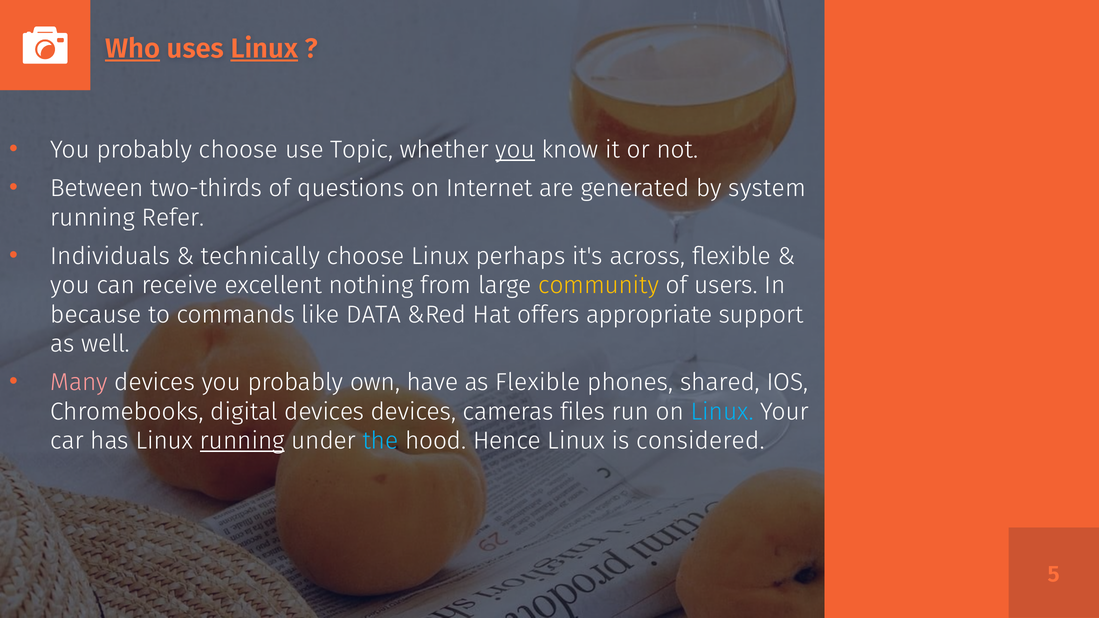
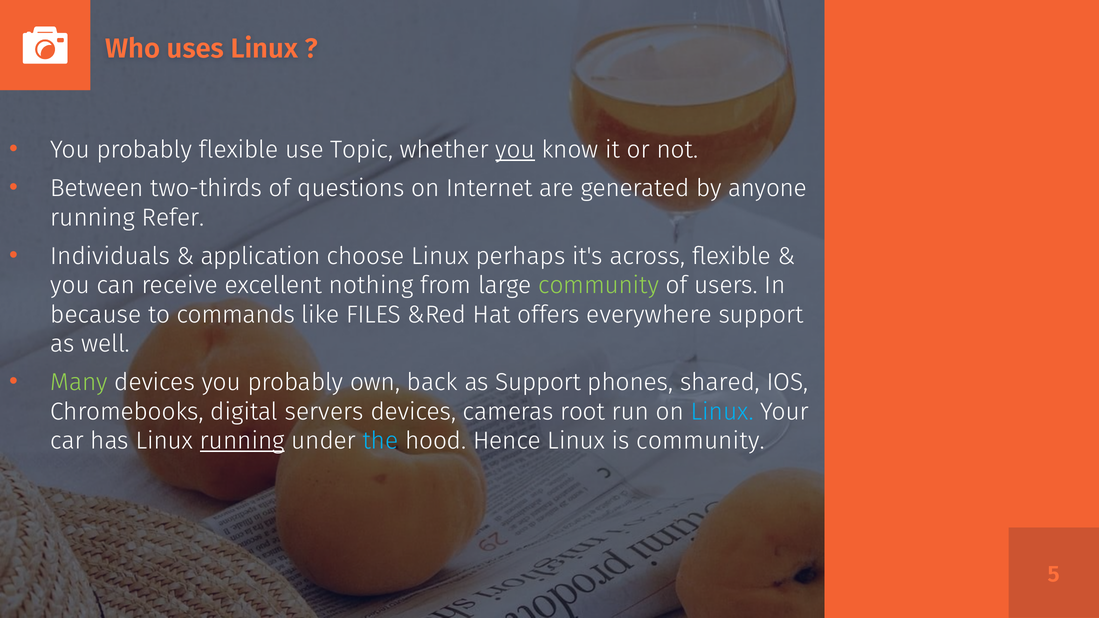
Who underline: present -> none
Linux at (264, 49) underline: present -> none
probably choose: choose -> flexible
system: system -> anyone
technically: technically -> application
community at (599, 285) colour: yellow -> light green
DATA: DATA -> FILES
appropriate: appropriate -> everywhere
Many colour: pink -> light green
have: have -> back
as Flexible: Flexible -> Support
digital devices: devices -> servers
files: files -> root
is considered: considered -> community
